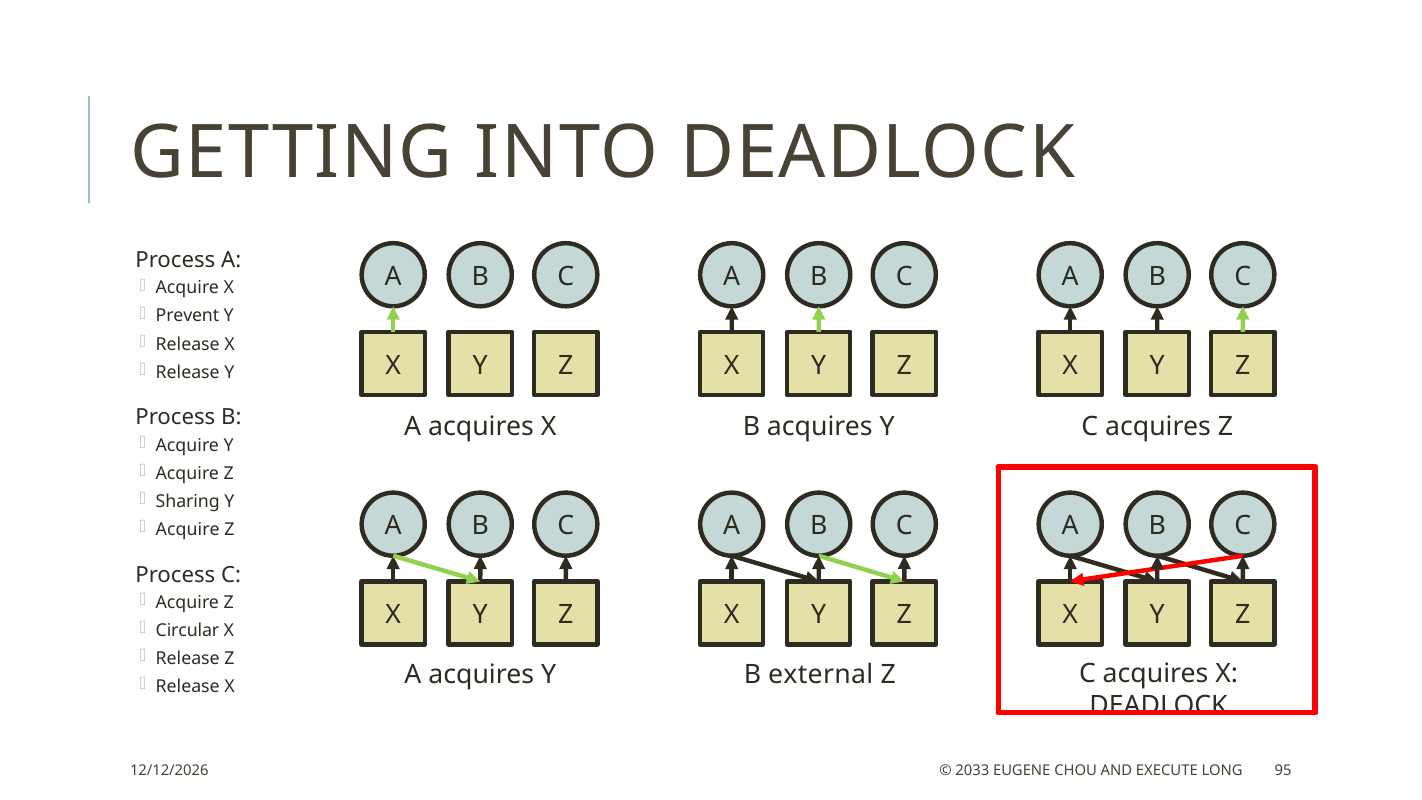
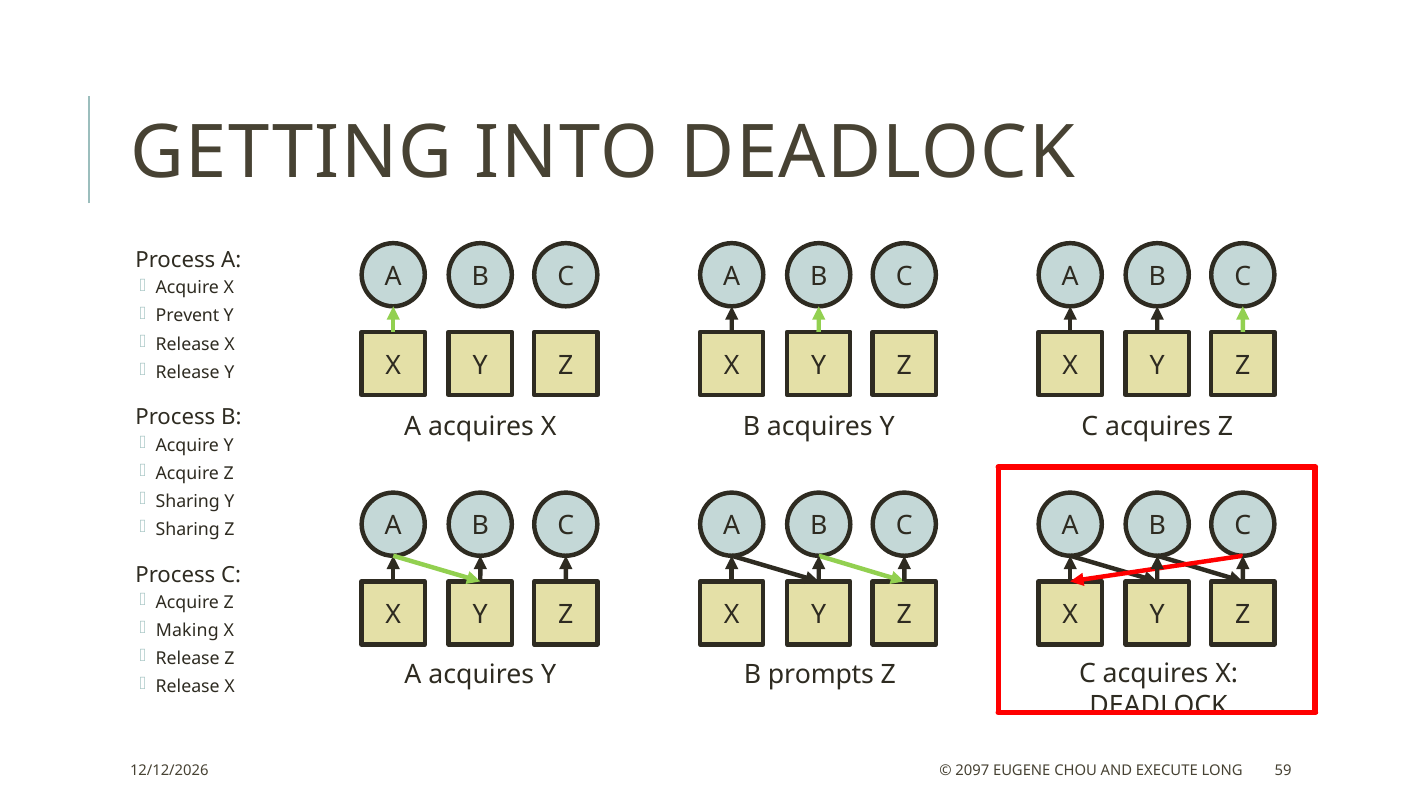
Acquire at (188, 529): Acquire -> Sharing
Circular: Circular -> Making
external: external -> prompts
2033: 2033 -> 2097
95: 95 -> 59
